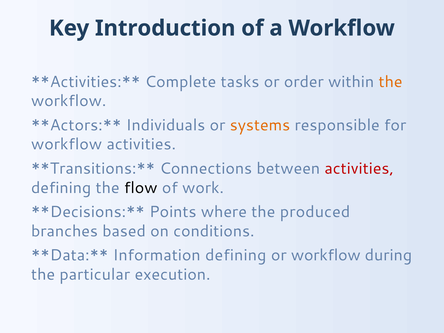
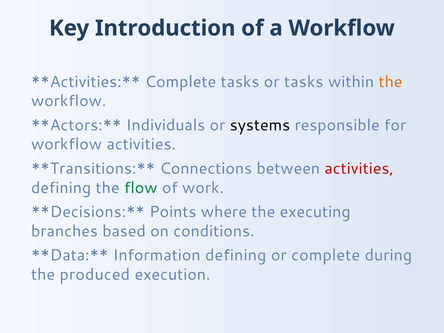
or order: order -> tasks
systems colour: orange -> black
flow colour: black -> green
produced: produced -> executing
or workflow: workflow -> complete
particular: particular -> produced
